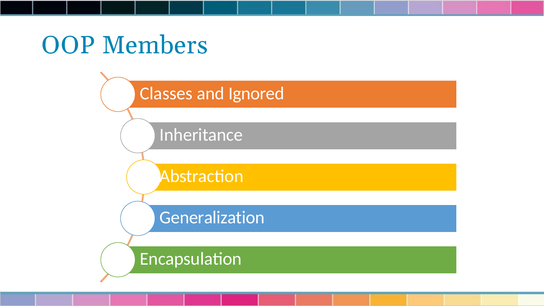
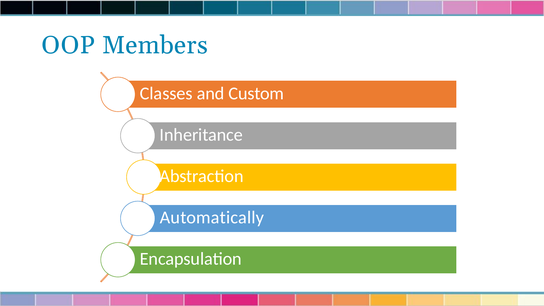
Ignored: Ignored -> Custom
Generalization: Generalization -> Automatically
